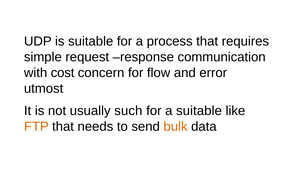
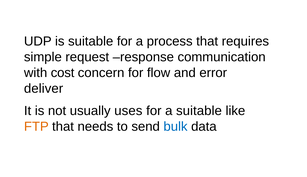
utmost: utmost -> deliver
such: such -> uses
bulk colour: orange -> blue
